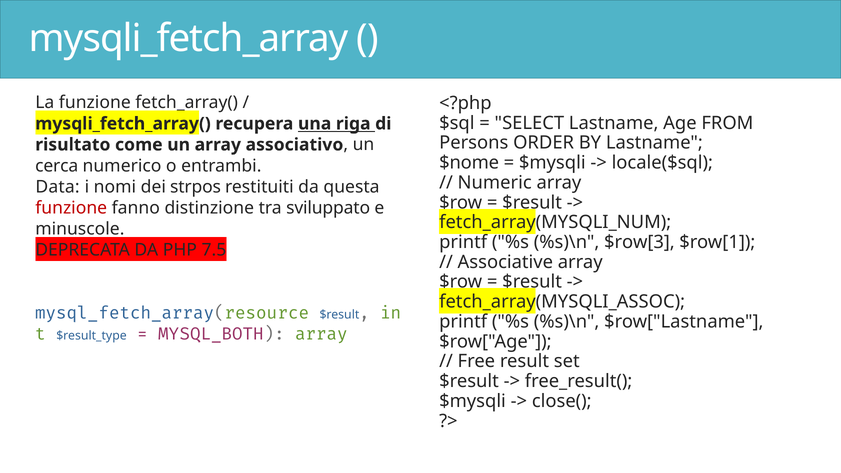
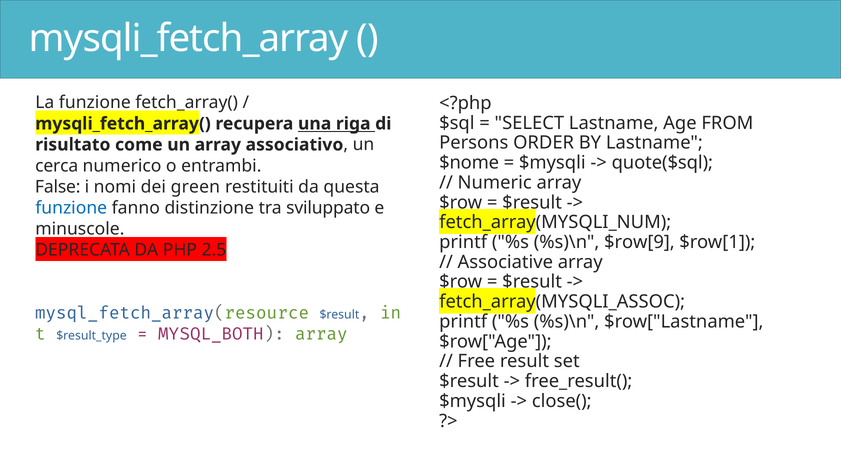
locale($sql: locale($sql -> quote($sql
Data: Data -> False
strpos: strpos -> green
funzione at (71, 208) colour: red -> blue
$row[3: $row[3 -> $row[9
7.5: 7.5 -> 2.5
